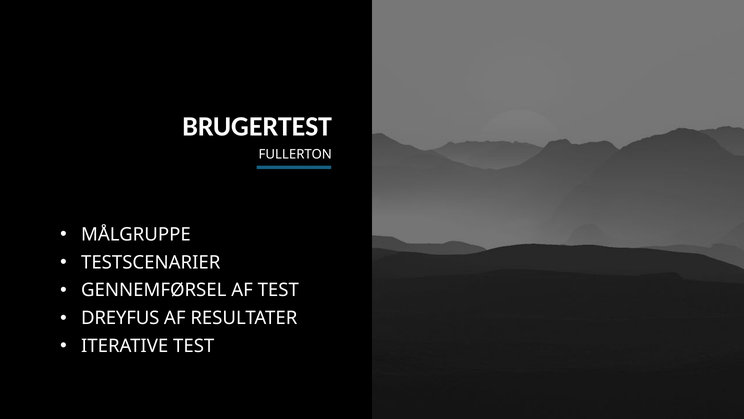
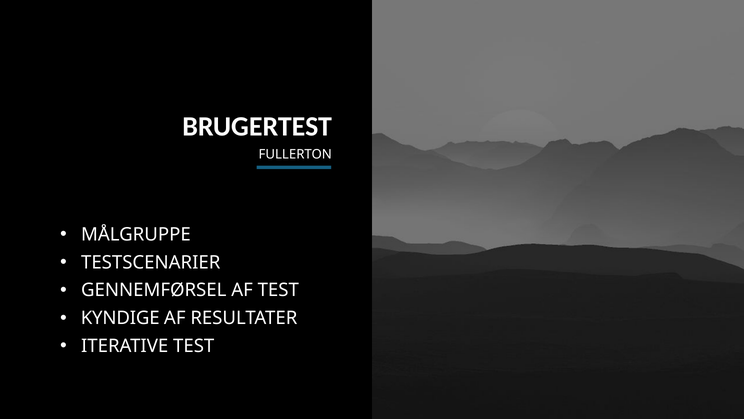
DREYFUS: DREYFUS -> KYNDIGE
